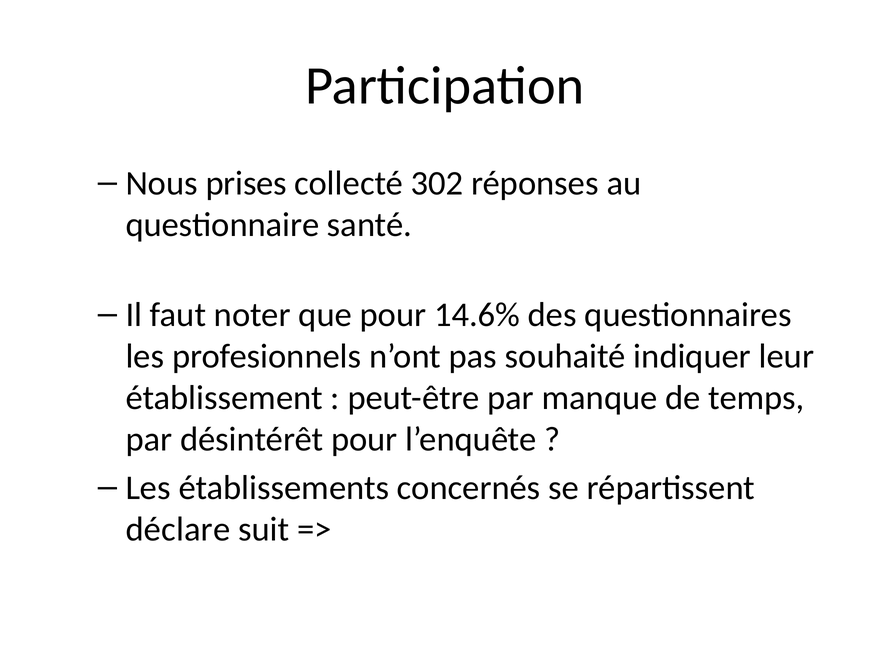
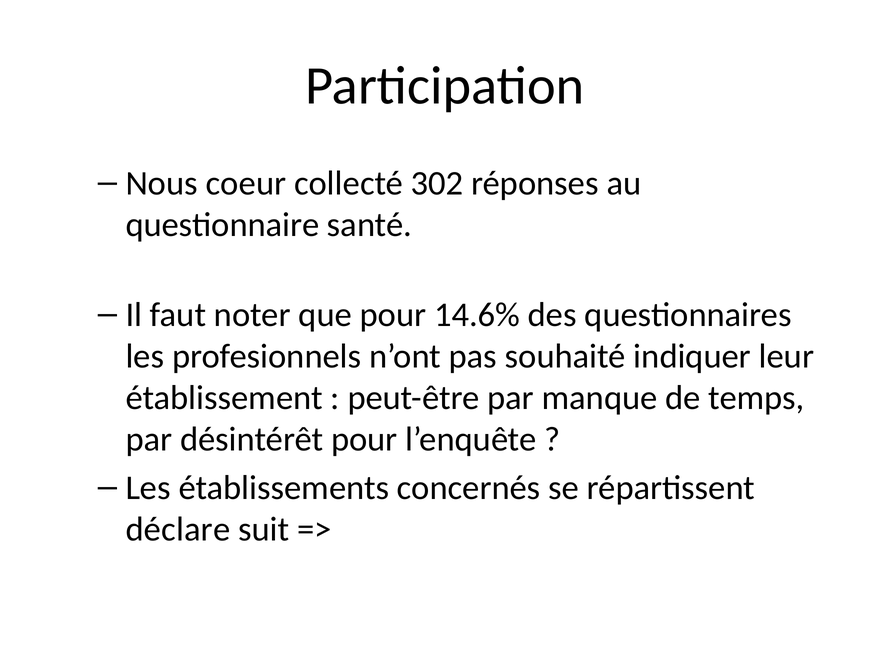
prises: prises -> coeur
